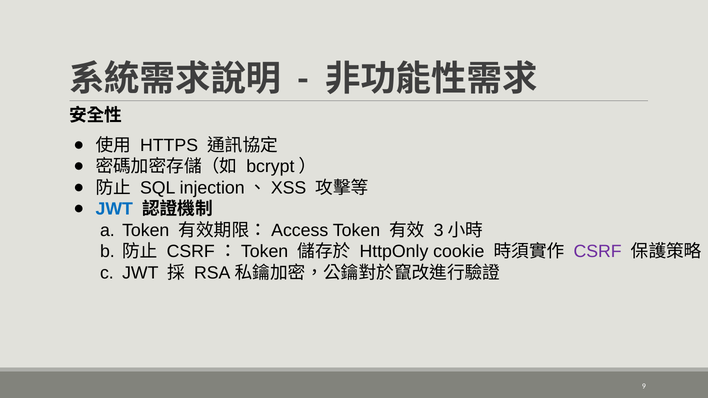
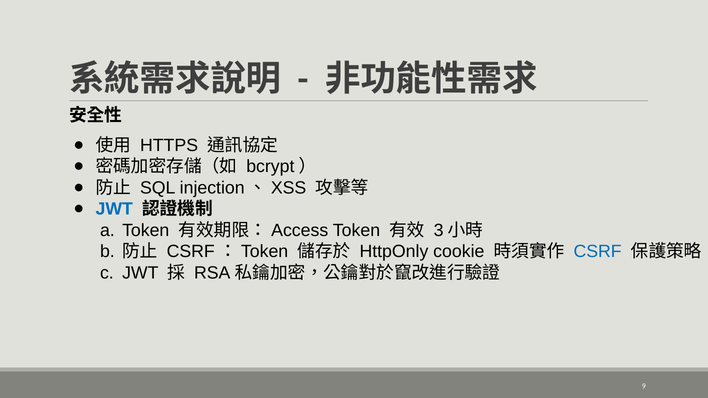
CSRF colour: purple -> blue
